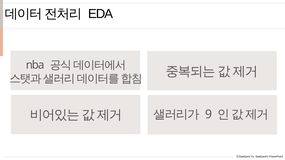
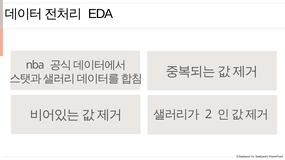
9: 9 -> 2
